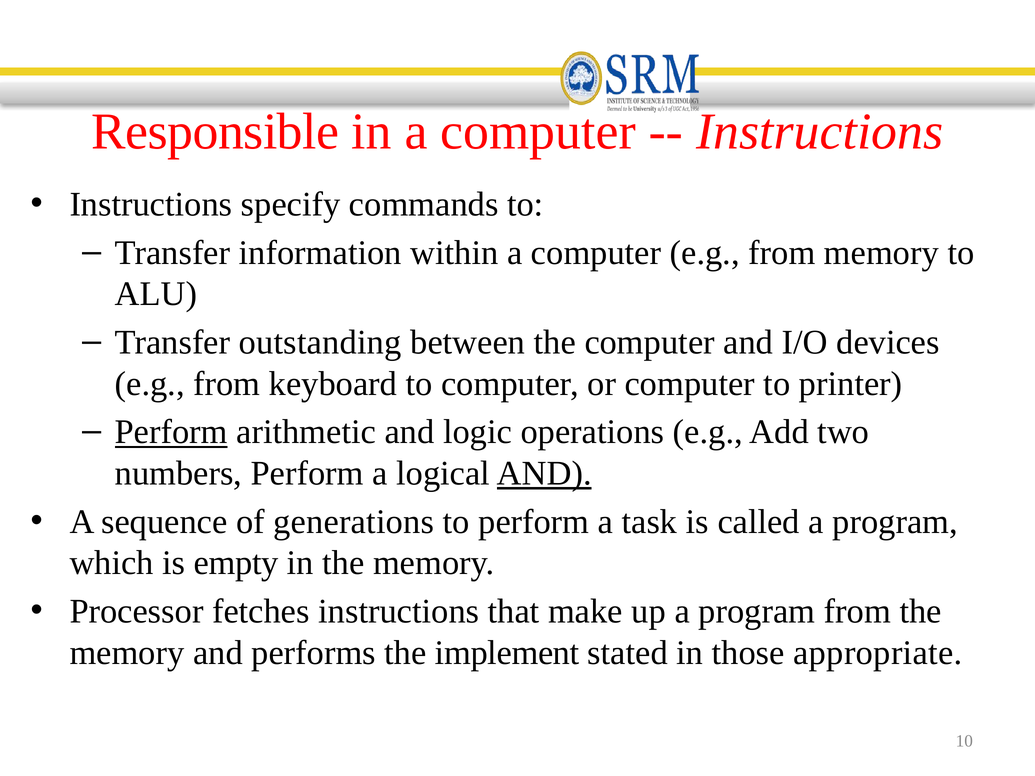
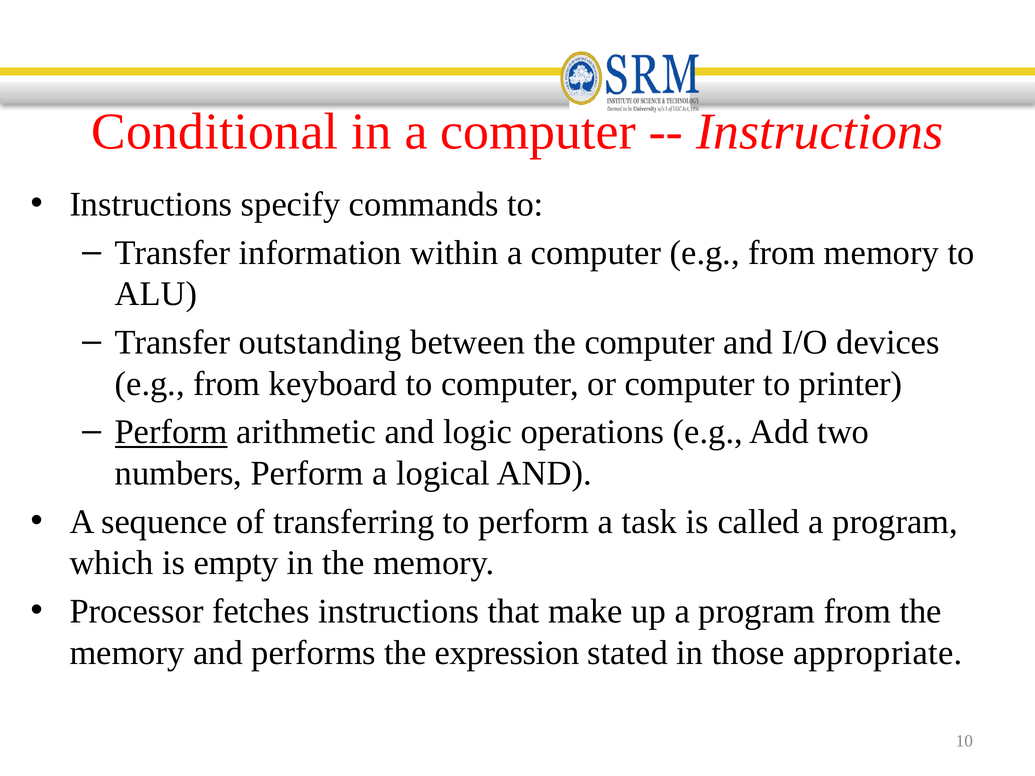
Responsible: Responsible -> Conditional
AND at (544, 474) underline: present -> none
generations: generations -> transferring
implement: implement -> expression
